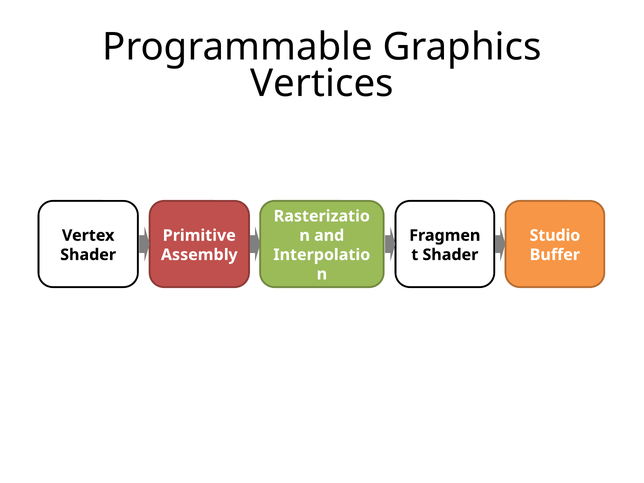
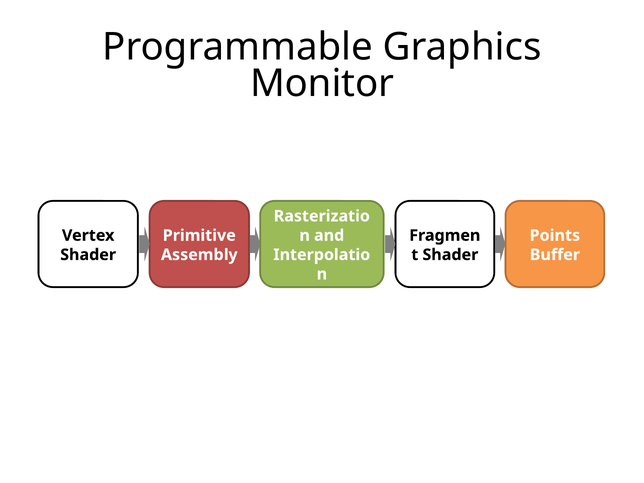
Vertices: Vertices -> Monitor
Studio: Studio -> Points
